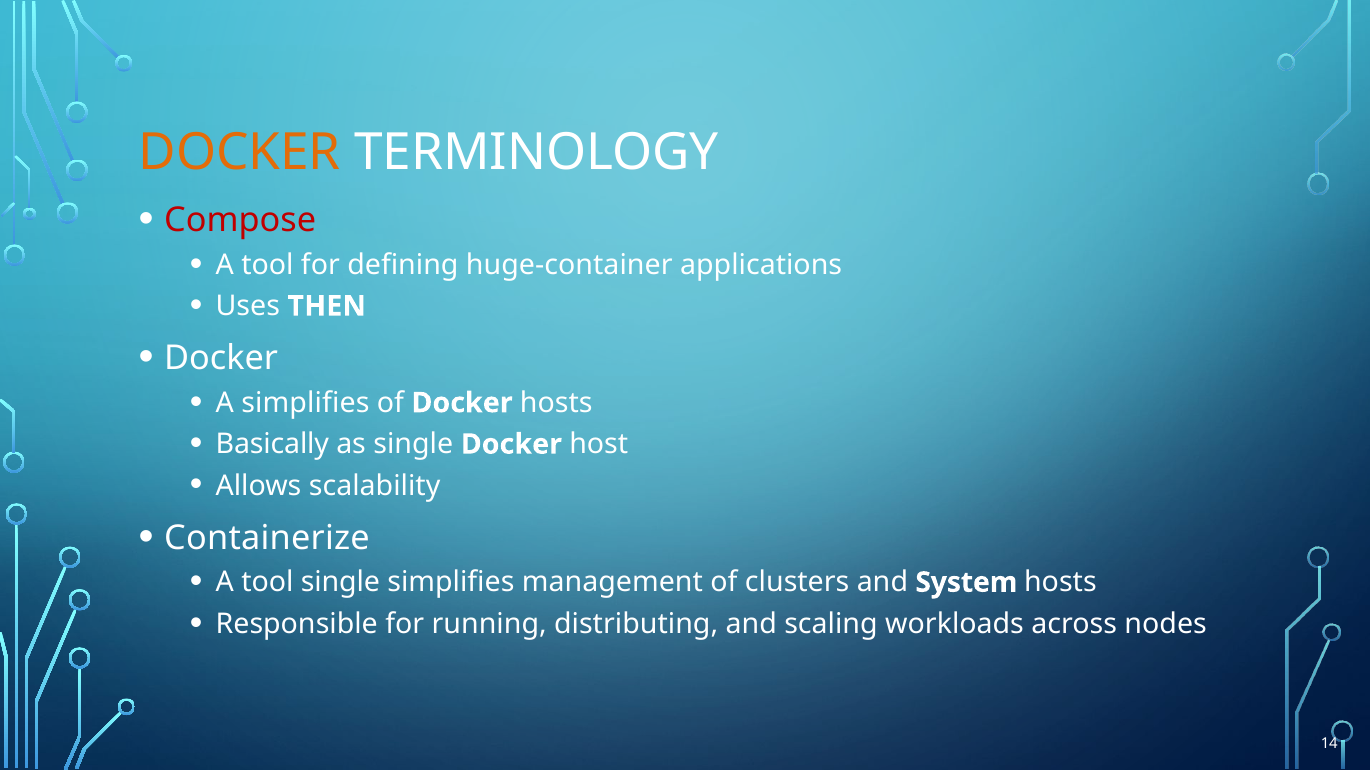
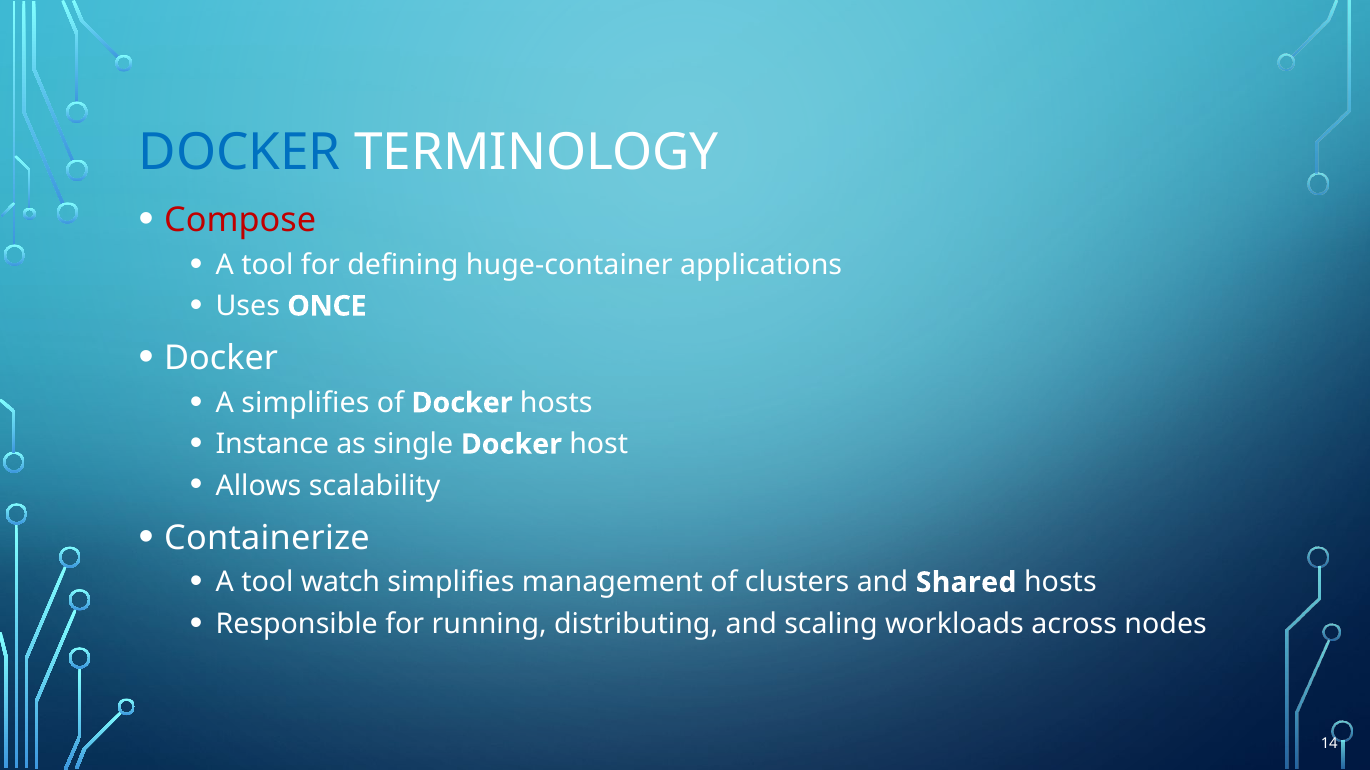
DOCKER at (240, 152) colour: orange -> blue
THEN: THEN -> ONCE
Basically: Basically -> Instance
tool single: single -> watch
System: System -> Shared
